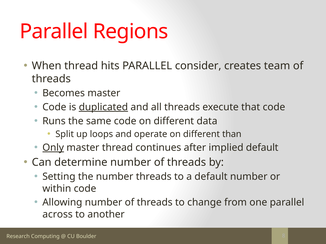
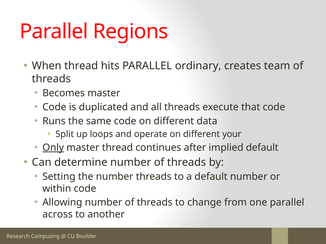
consider: consider -> ordinary
duplicated underline: present -> none
than: than -> your
